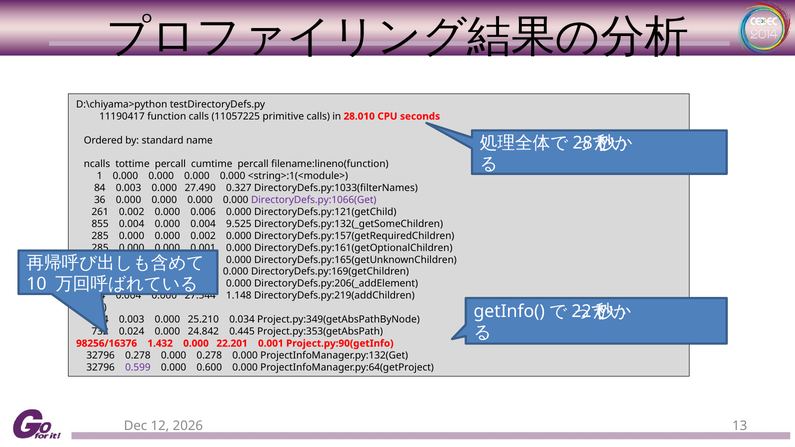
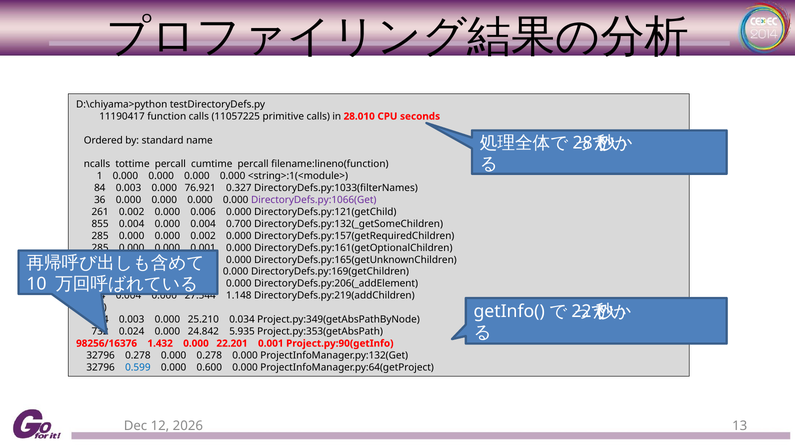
27.490: 27.490 -> 76.921
9.525: 9.525 -> 0.700
0.445: 0.445 -> 5.935
0.599 colour: purple -> blue
